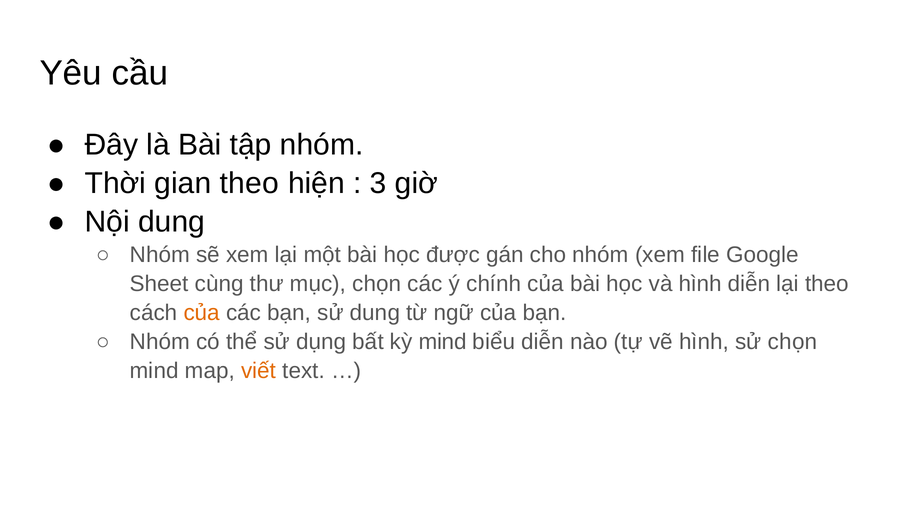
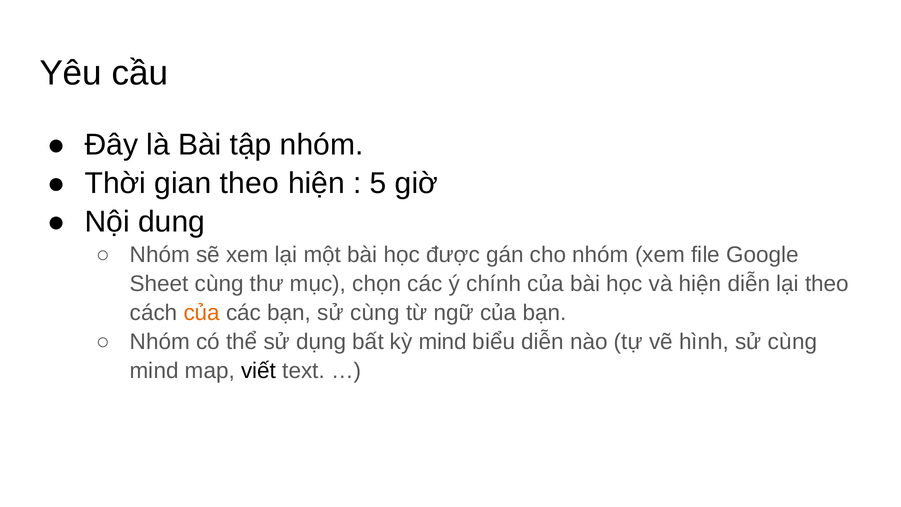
3: 3 -> 5
và hình: hình -> hiện
bạn sử dung: dung -> cùng
hình sử chọn: chọn -> cùng
viết colour: orange -> black
